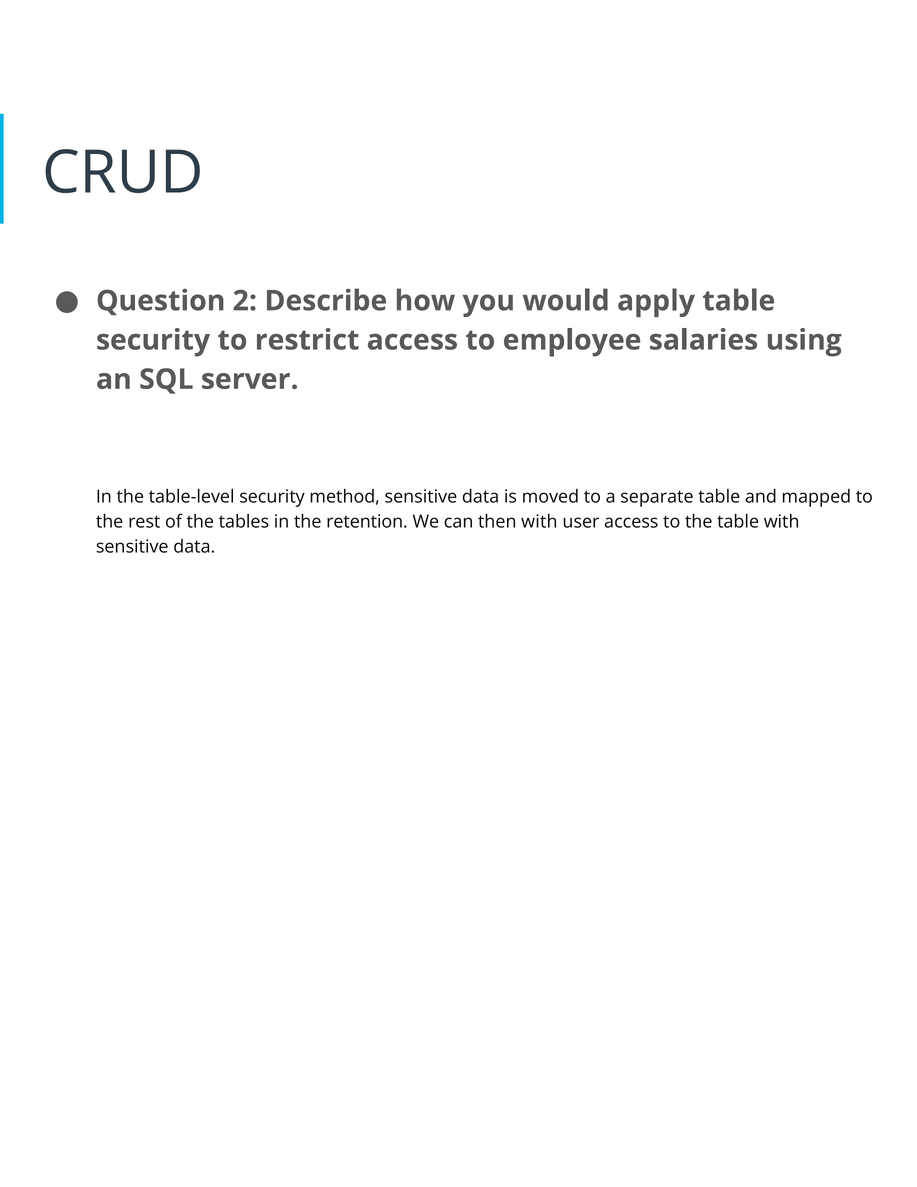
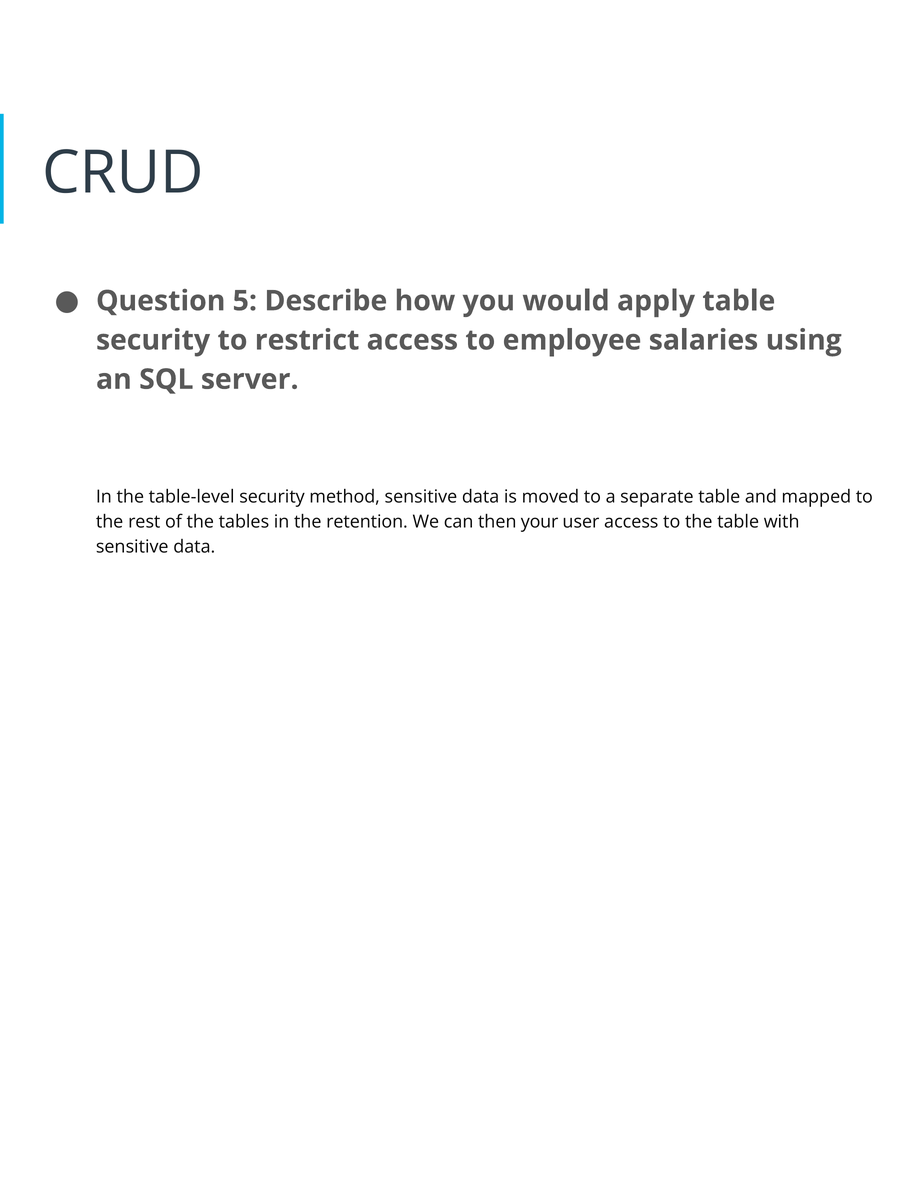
2: 2 -> 5
then with: with -> your
